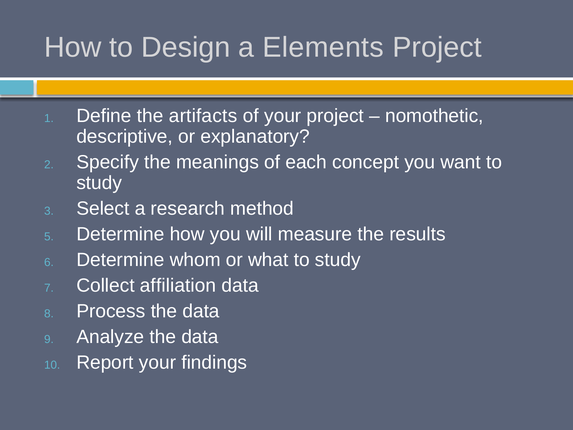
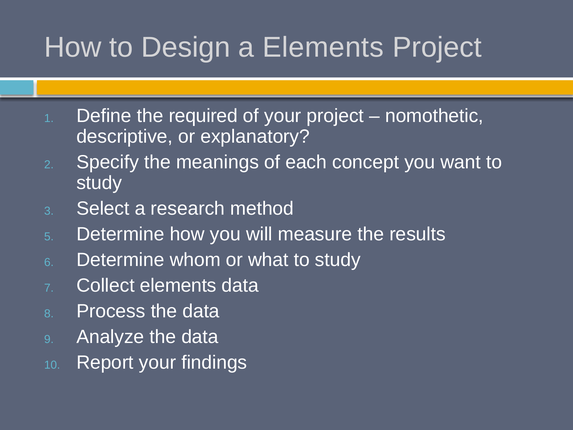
artifacts: artifacts -> required
Collect affiliation: affiliation -> elements
